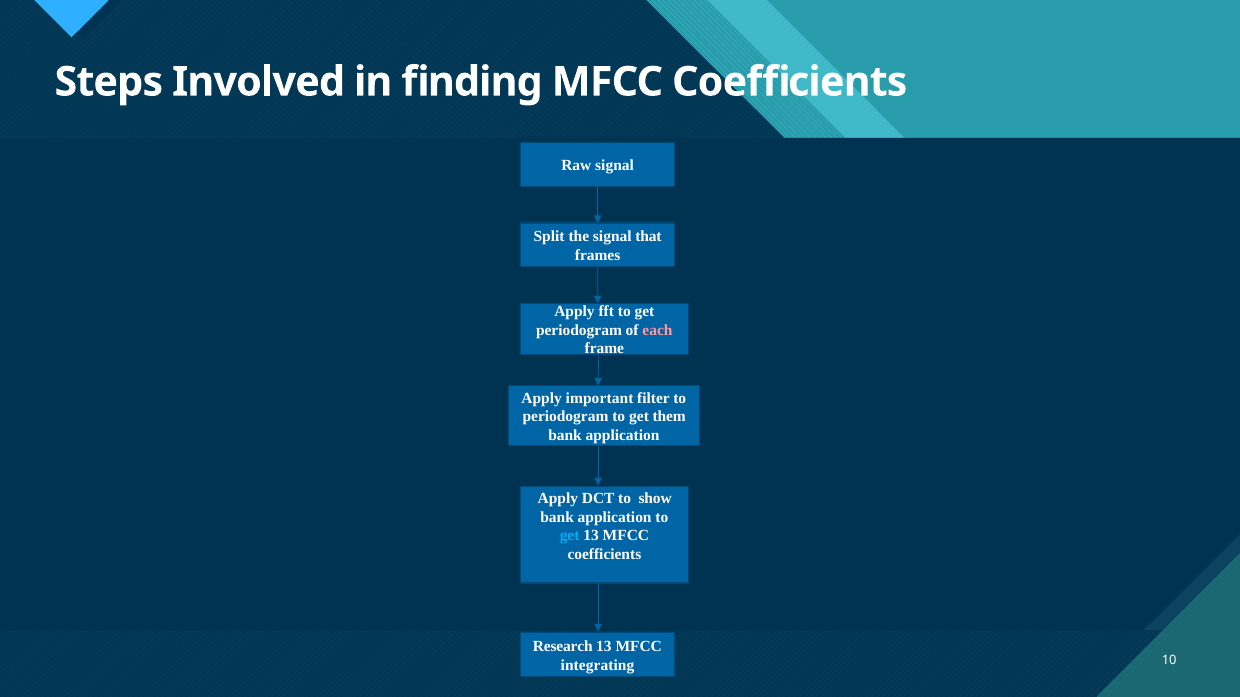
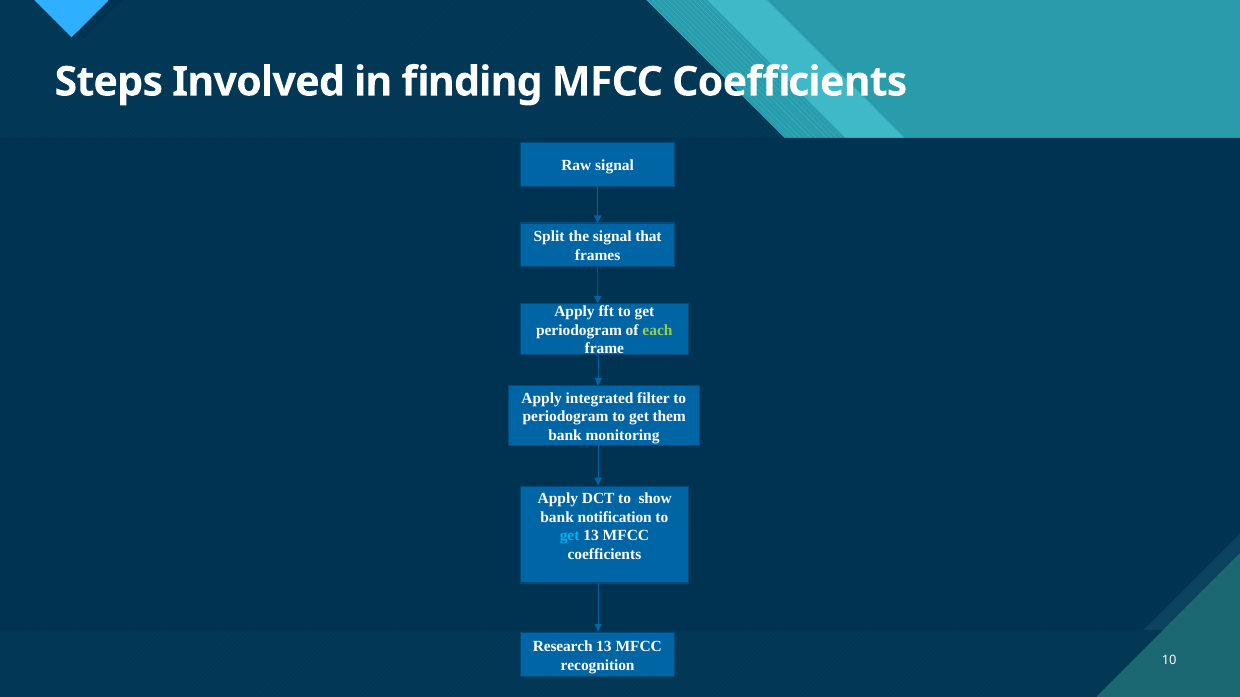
each colour: pink -> light green
important: important -> integrated
application at (623, 435): application -> monitoring
application at (615, 518): application -> notification
integrating: integrating -> recognition
